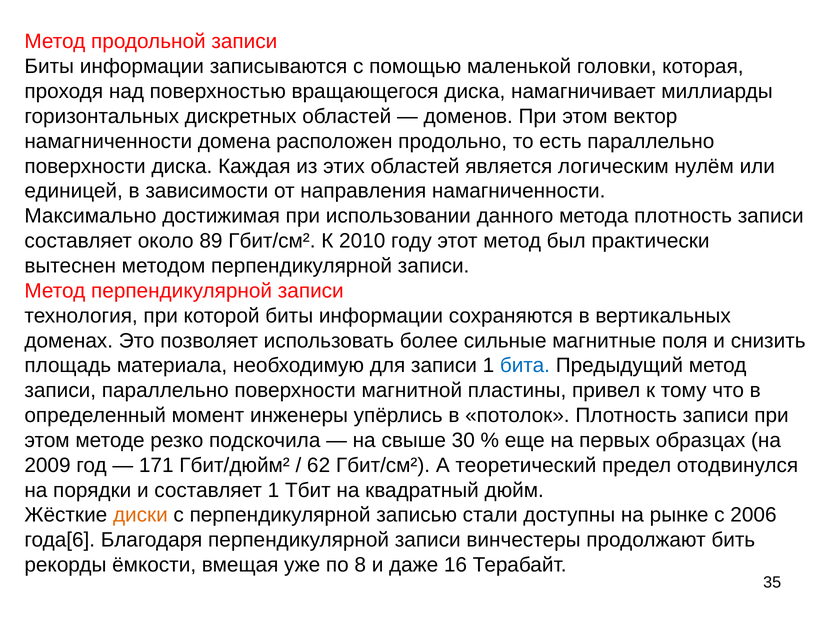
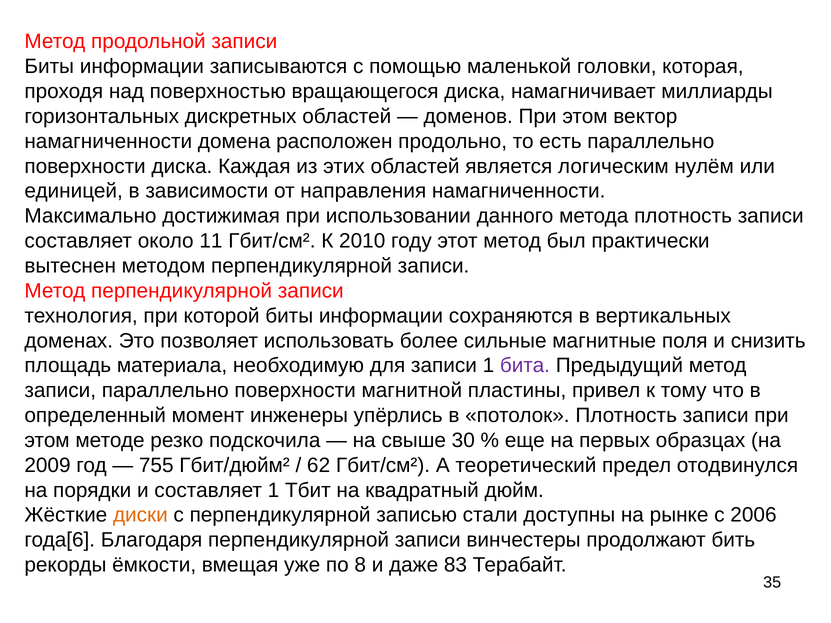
89: 89 -> 11
бита colour: blue -> purple
171: 171 -> 755
16: 16 -> 83
